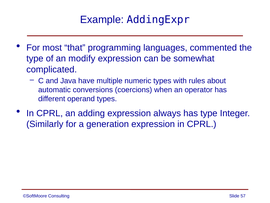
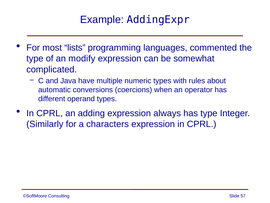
that: that -> lists
generation: generation -> characters
